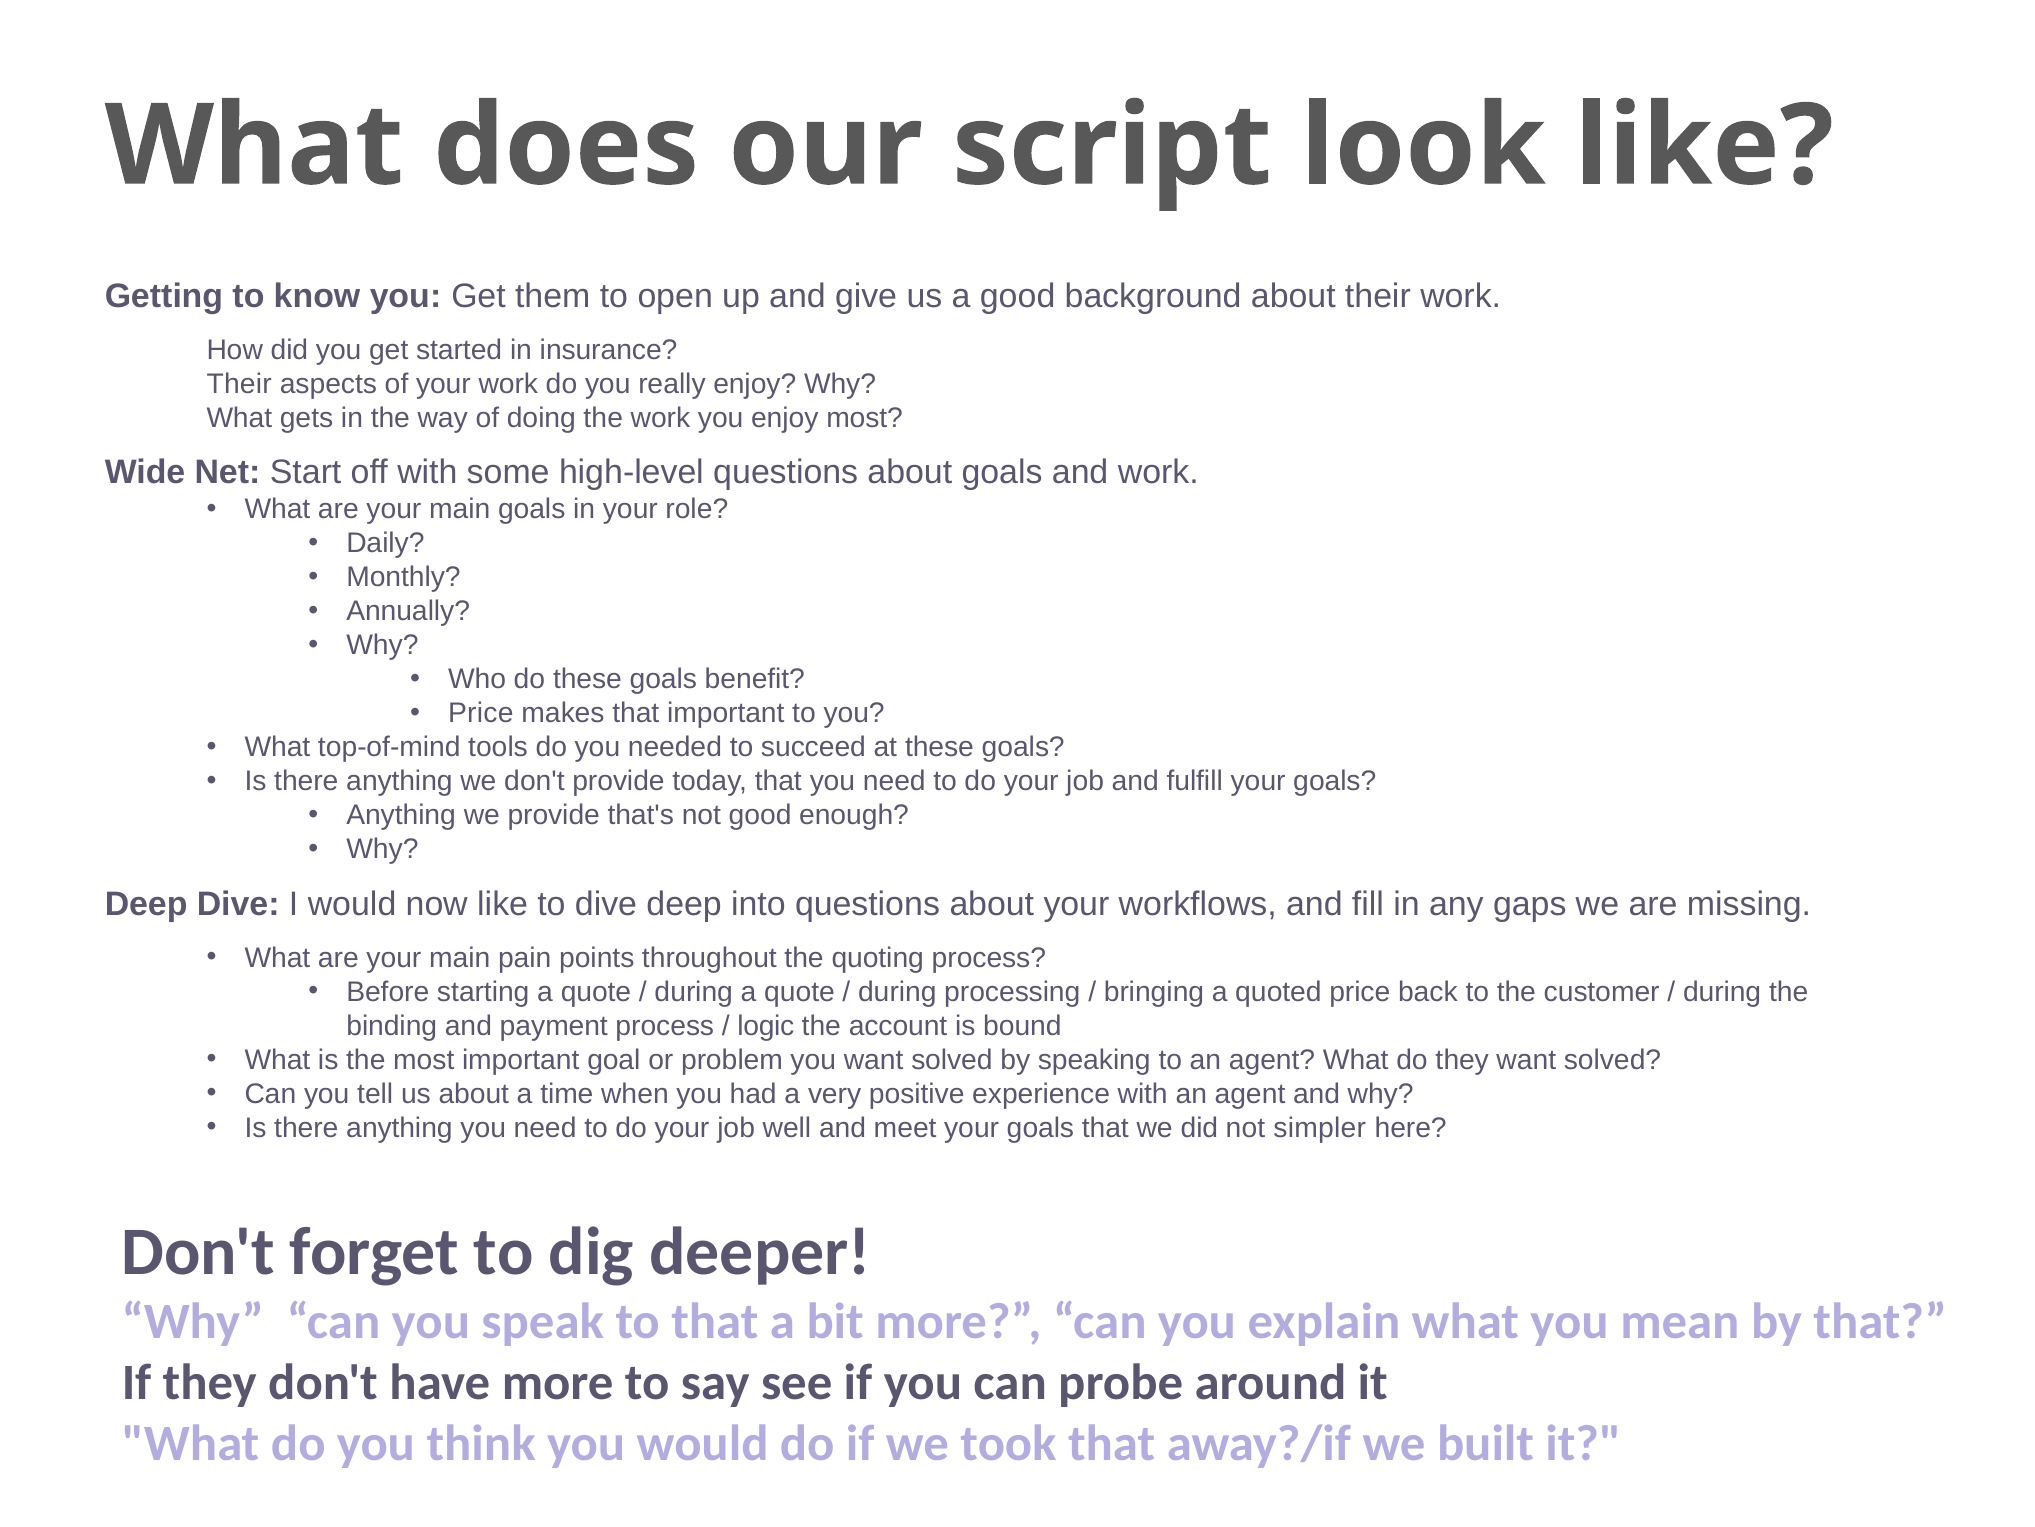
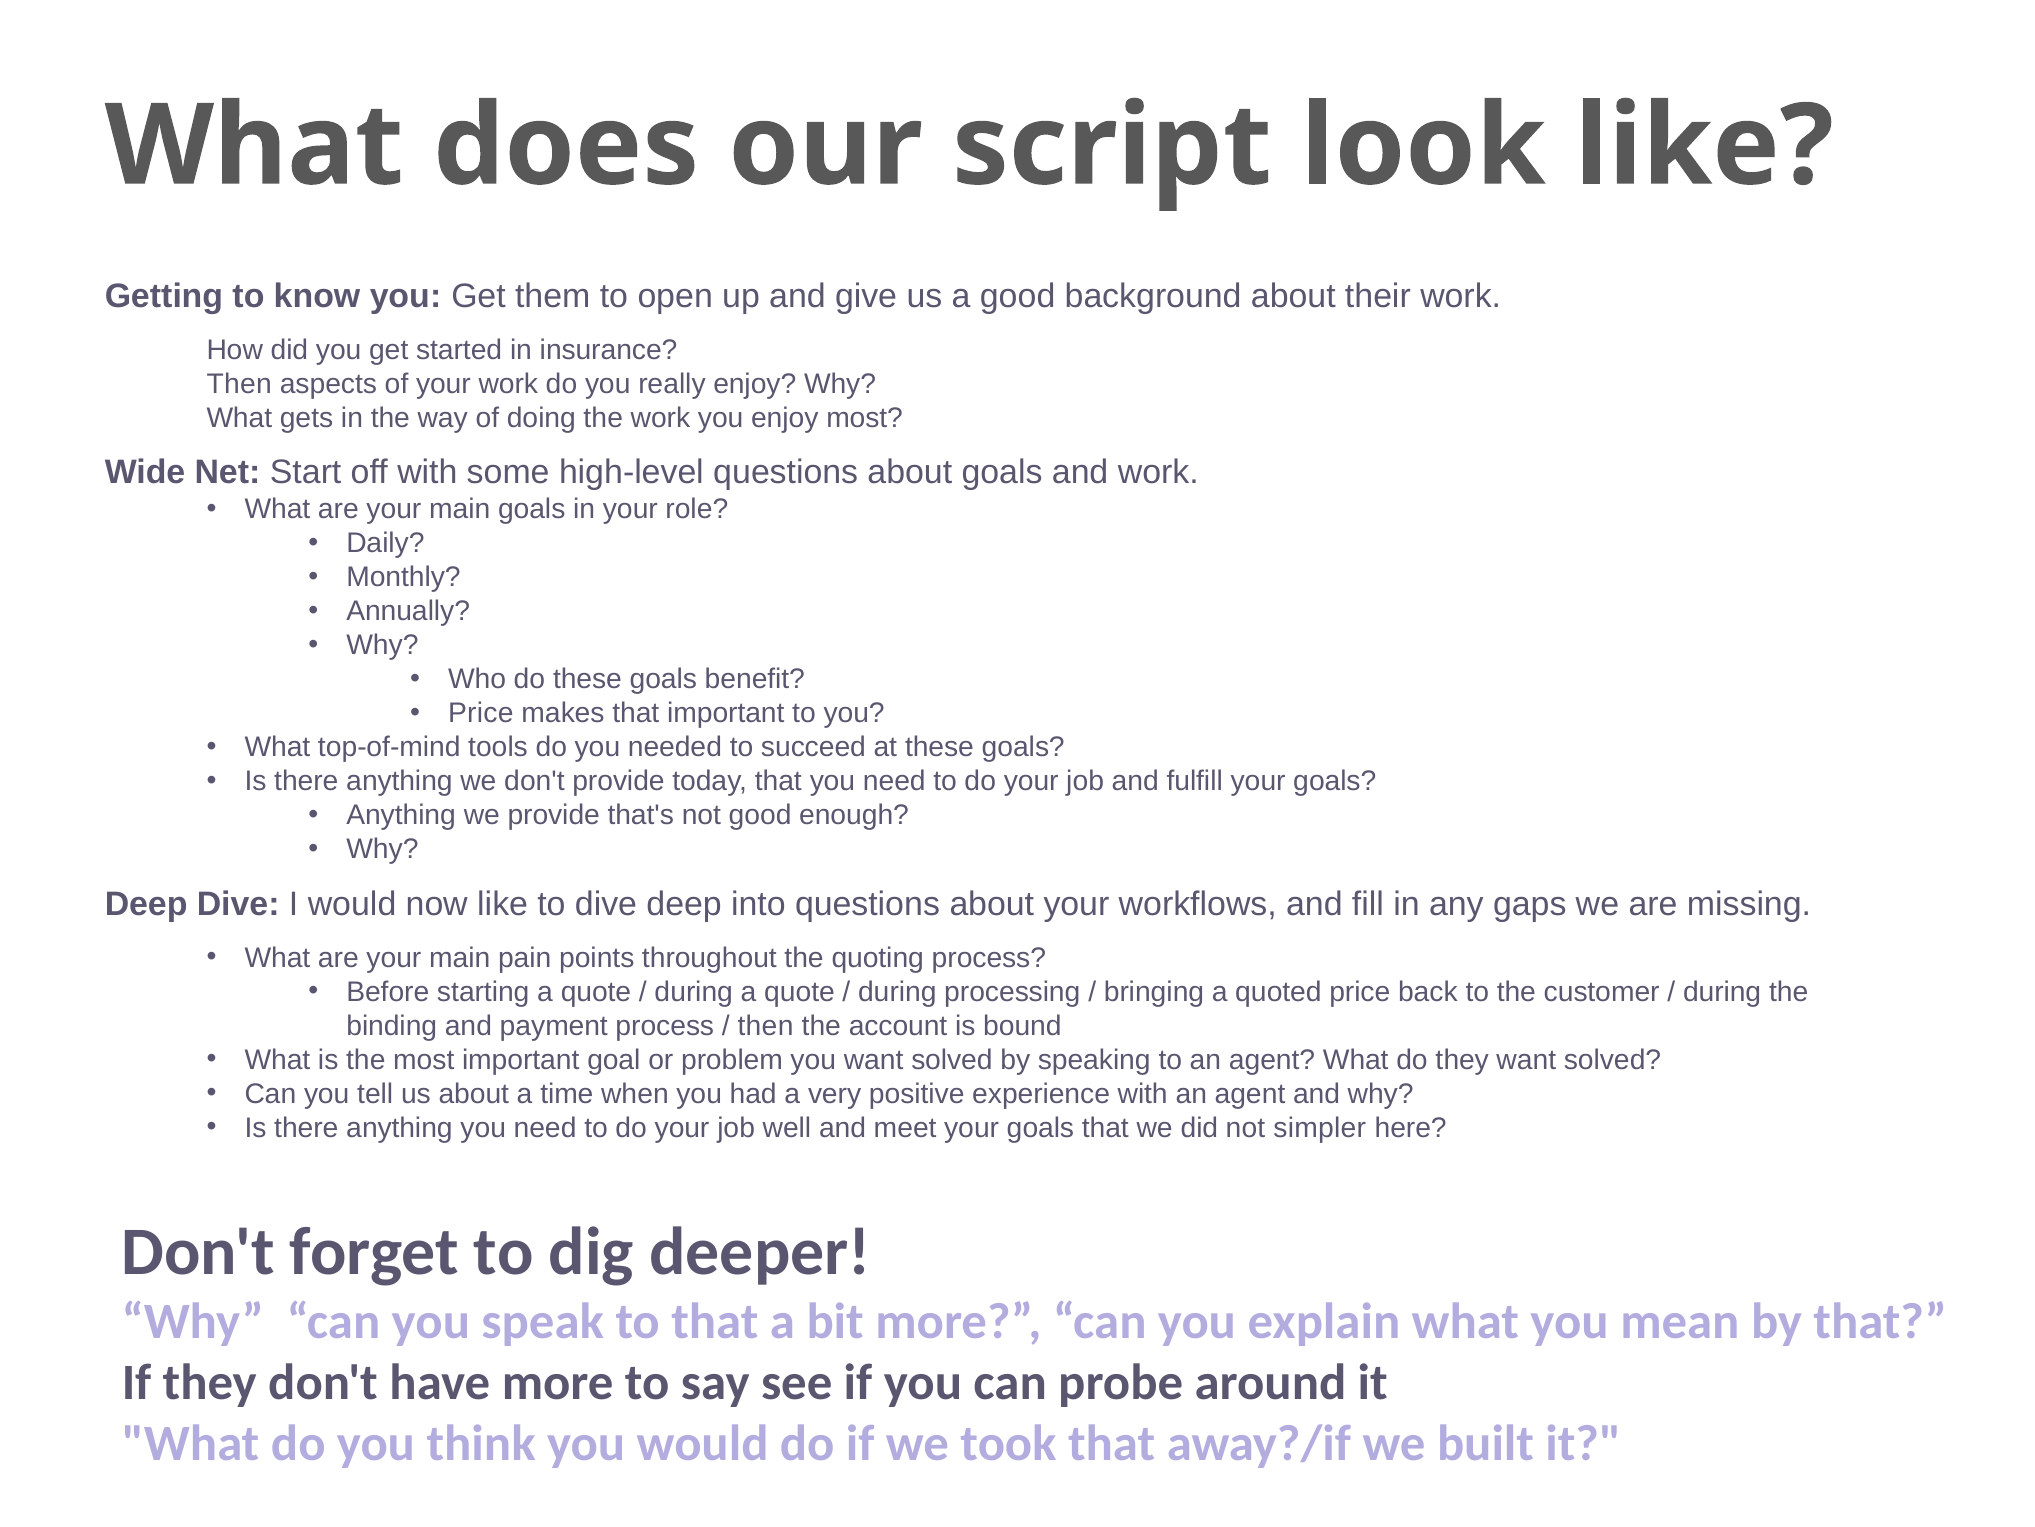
Their at (239, 384): Their -> Then
logic at (766, 1025): logic -> then
